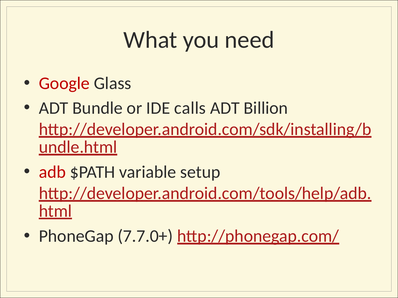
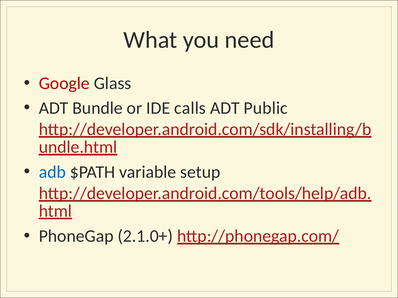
Billion: Billion -> Public
adb colour: red -> blue
7.7.0+: 7.7.0+ -> 2.1.0+
